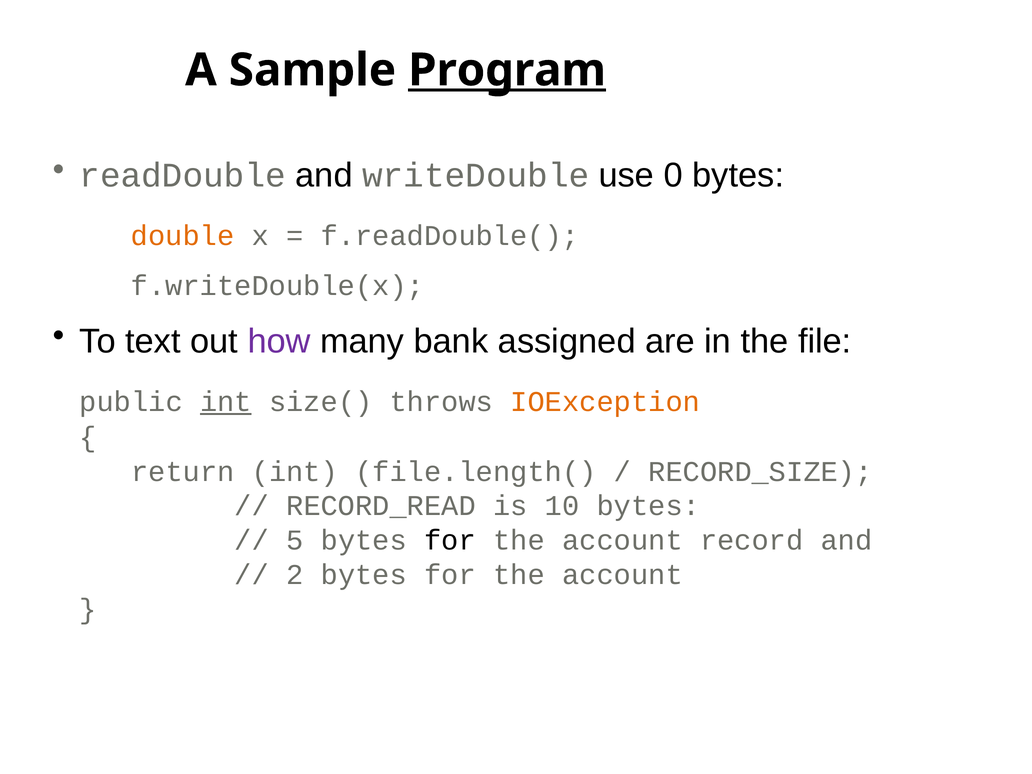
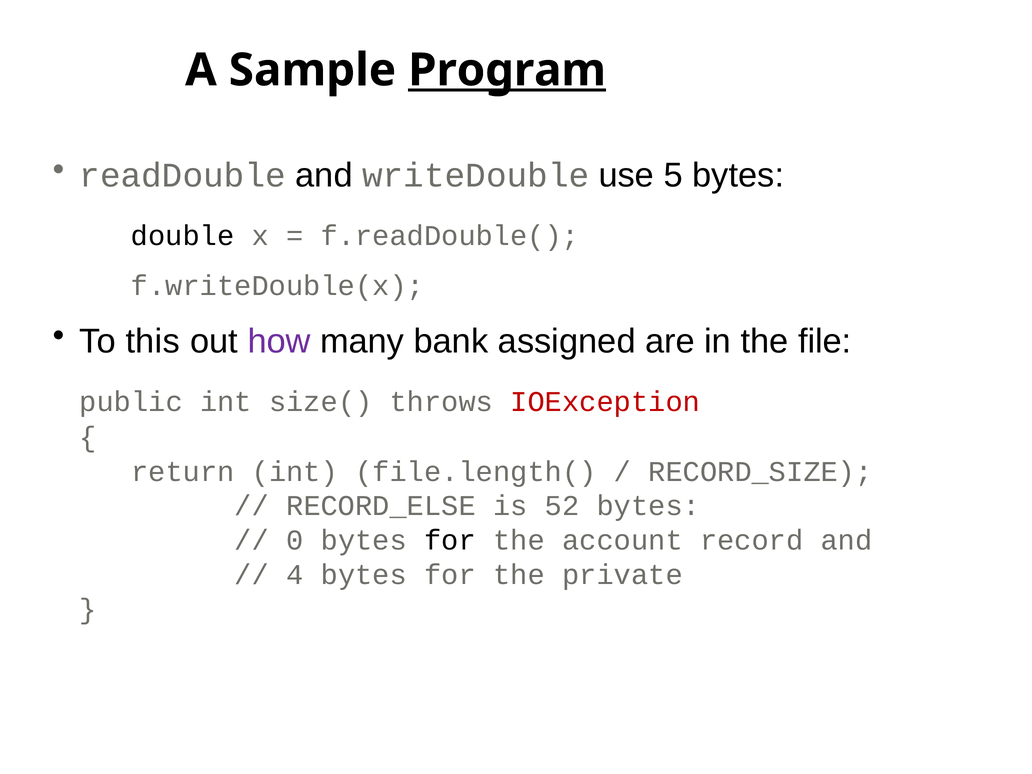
0: 0 -> 5
double colour: orange -> black
text: text -> this
int at (226, 402) underline: present -> none
IOException colour: orange -> red
RECORD_READ: RECORD_READ -> RECORD_ELSE
10: 10 -> 52
5: 5 -> 0
2: 2 -> 4
account at (622, 575): account -> private
